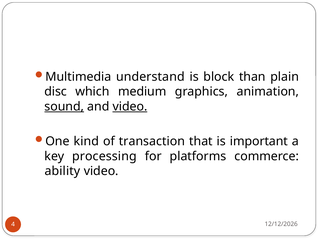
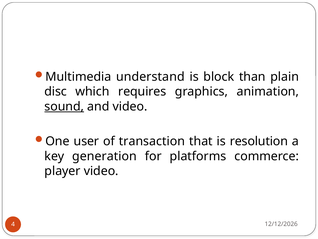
medium: medium -> requires
video at (130, 106) underline: present -> none
kind: kind -> user
important: important -> resolution
processing: processing -> generation
ability: ability -> player
